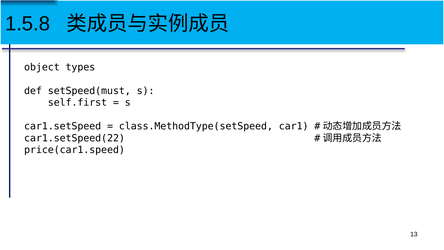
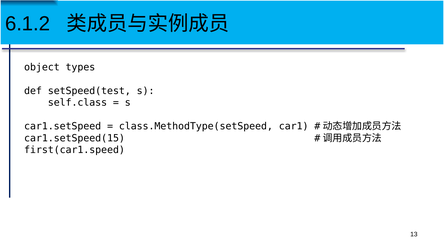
1.5.8: 1.5.8 -> 6.1.2
setSpeed(must: setSpeed(must -> setSpeed(test
self.first: self.first -> self.class
car1.setSpeed(22: car1.setSpeed(22 -> car1.setSpeed(15
price(car1.speed: price(car1.speed -> first(car1.speed
